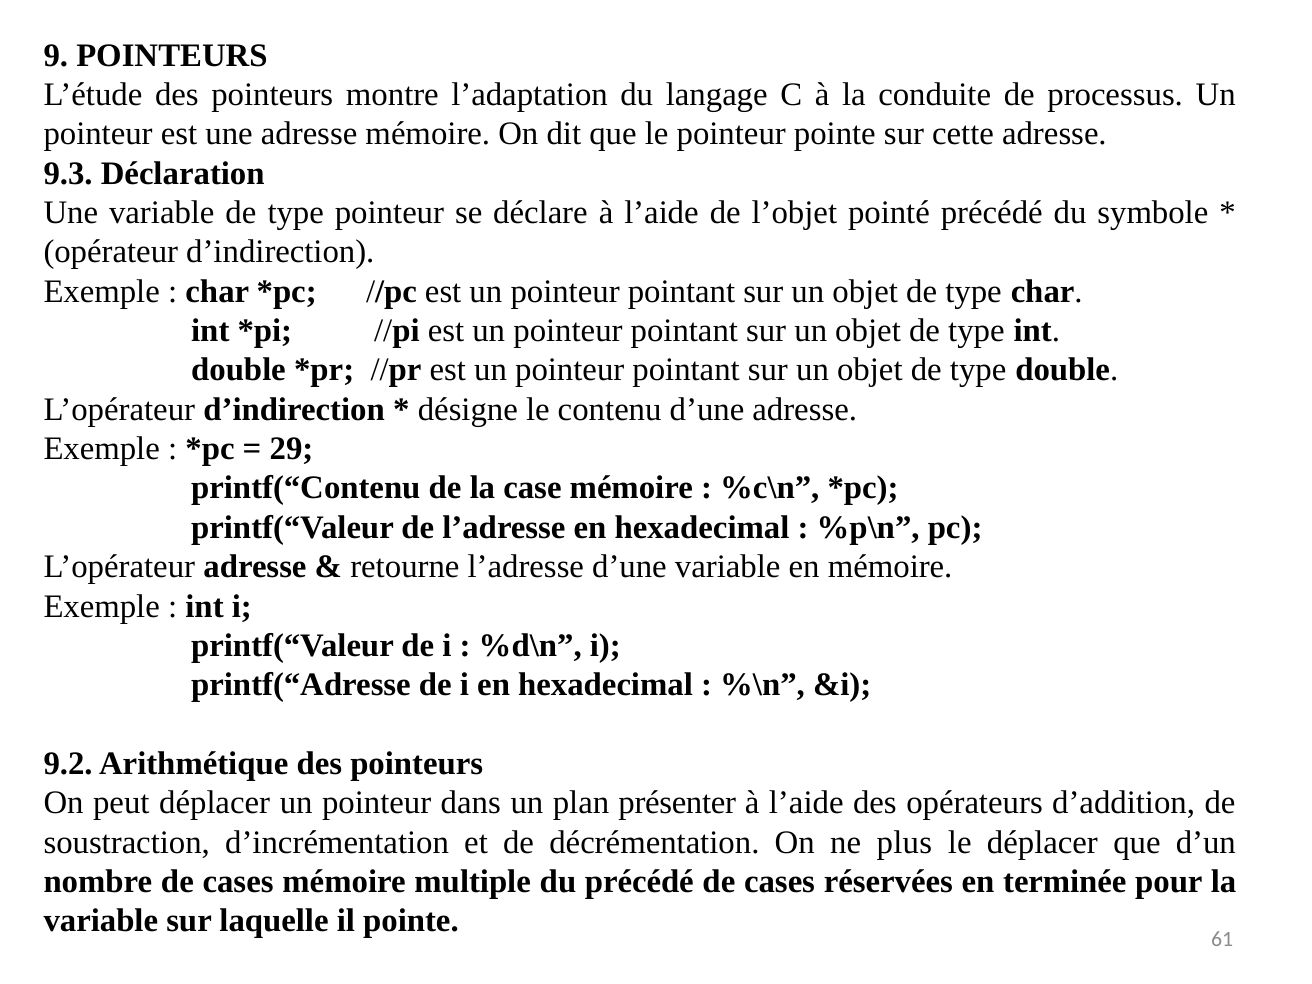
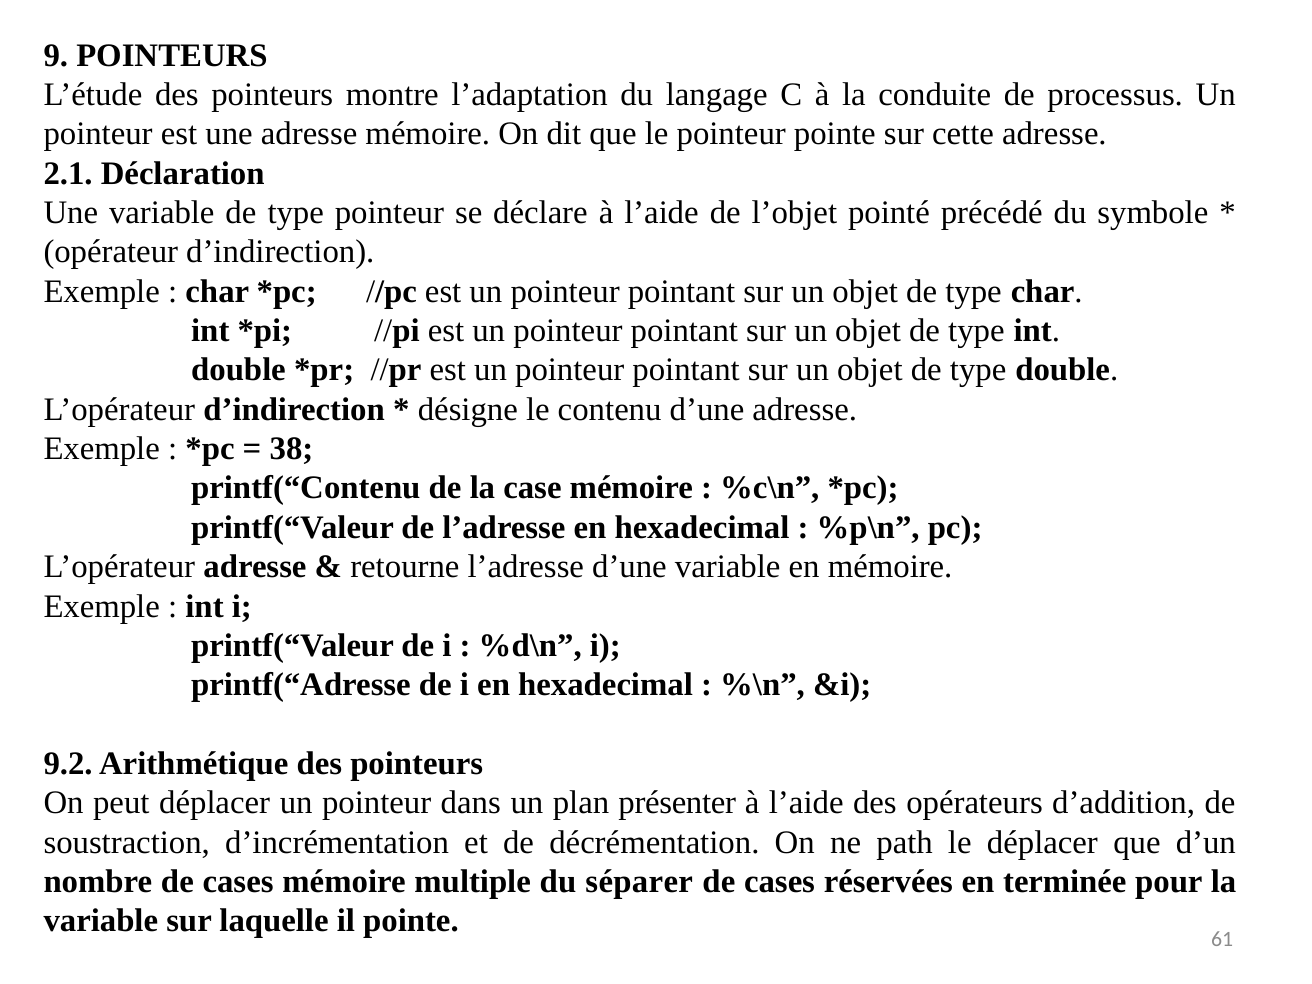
9.3: 9.3 -> 2.1
29: 29 -> 38
plus: plus -> path
du précédé: précédé -> séparer
